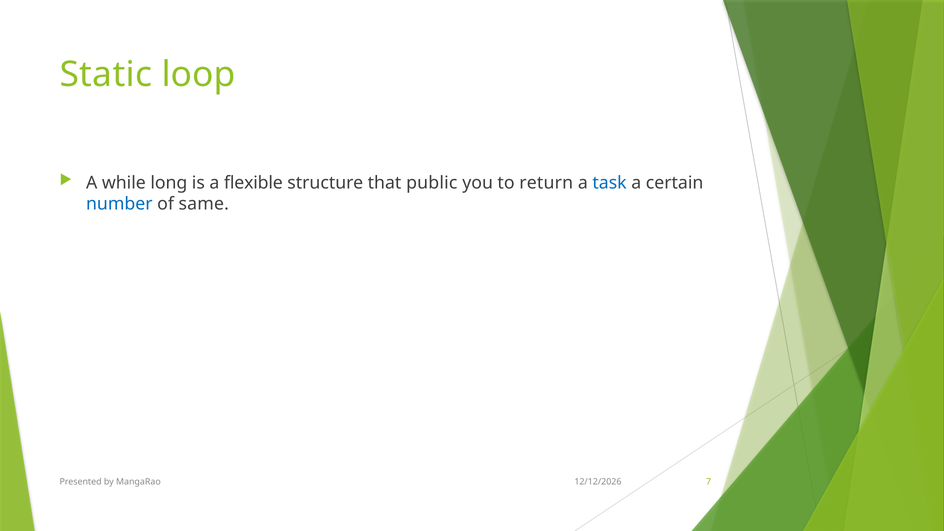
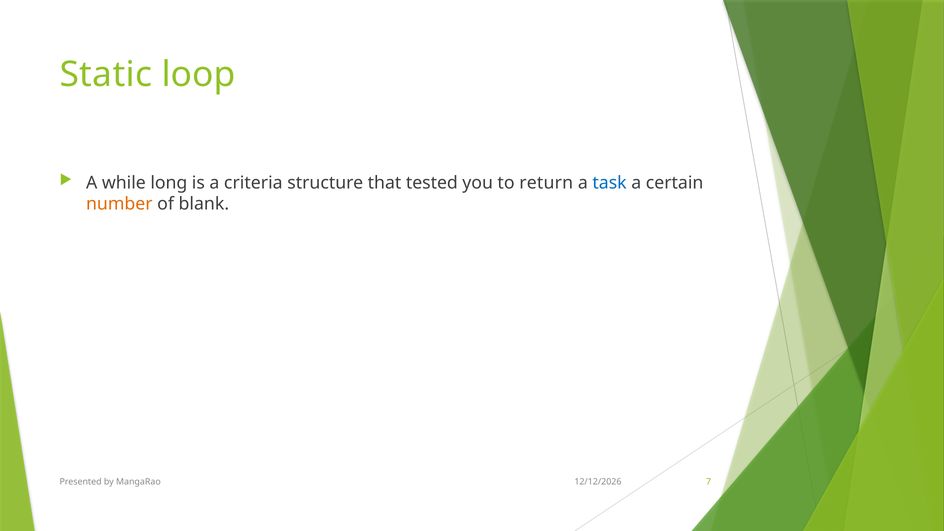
flexible: flexible -> criteria
public: public -> tested
number colour: blue -> orange
same: same -> blank
